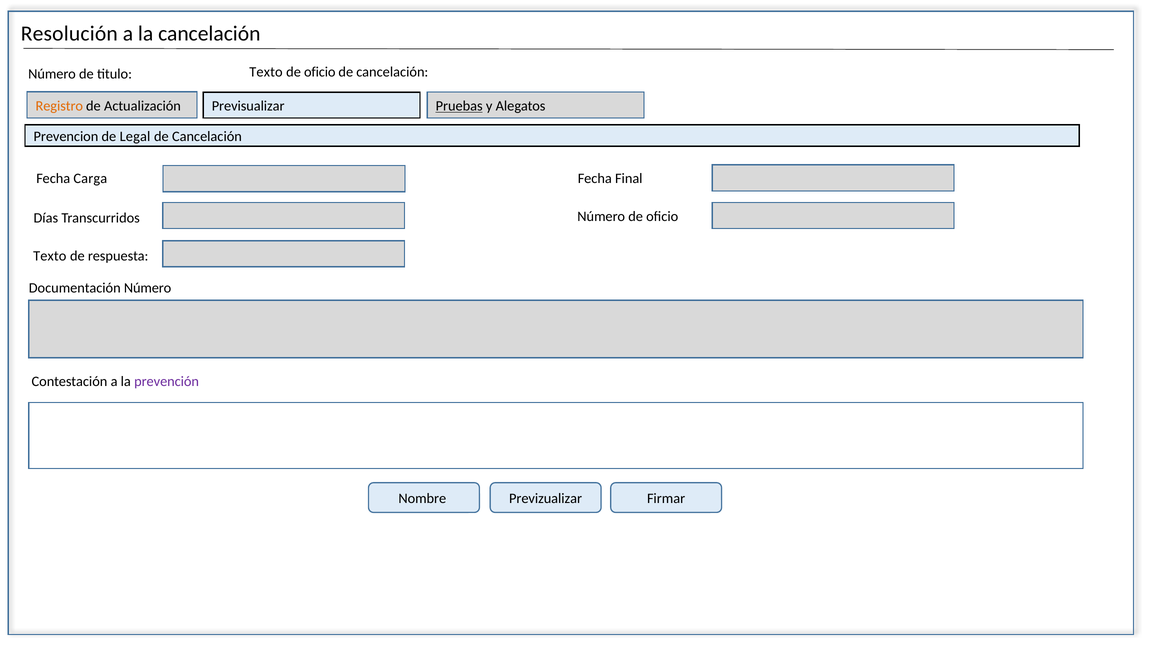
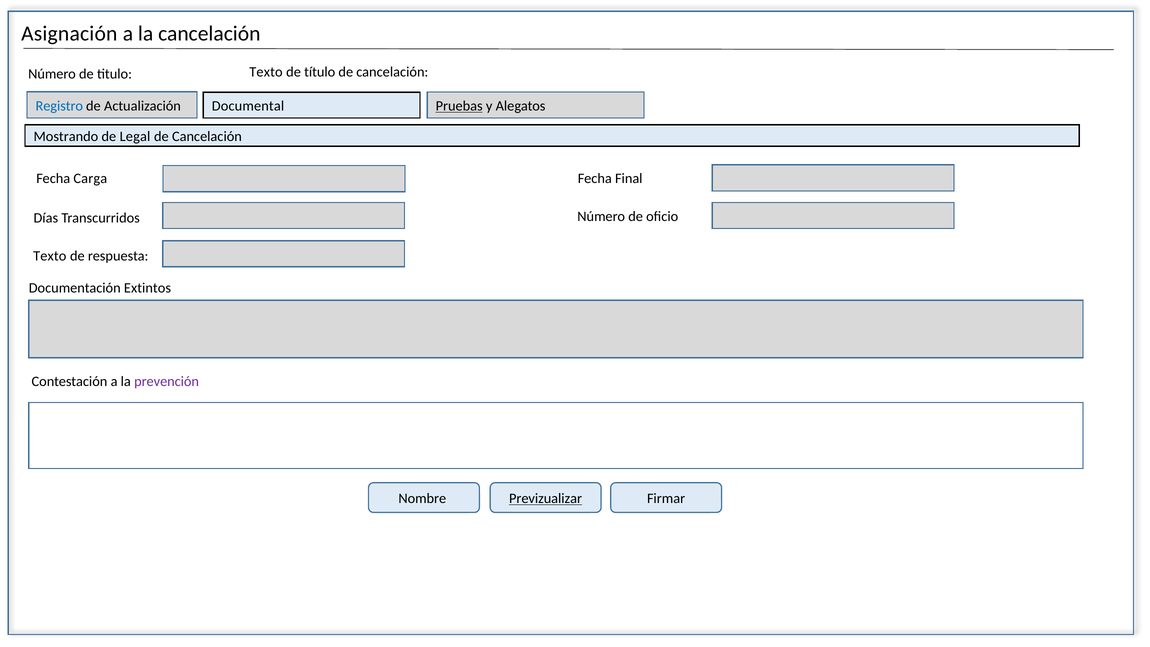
Resolución: Resolución -> Asignación
oficio at (320, 72): oficio -> título
Registro colour: orange -> blue
Previsualizar: Previsualizar -> Documental
Prevencion: Prevencion -> Mostrando
Documentación Número: Número -> Extintos
Previzualizar underline: none -> present
